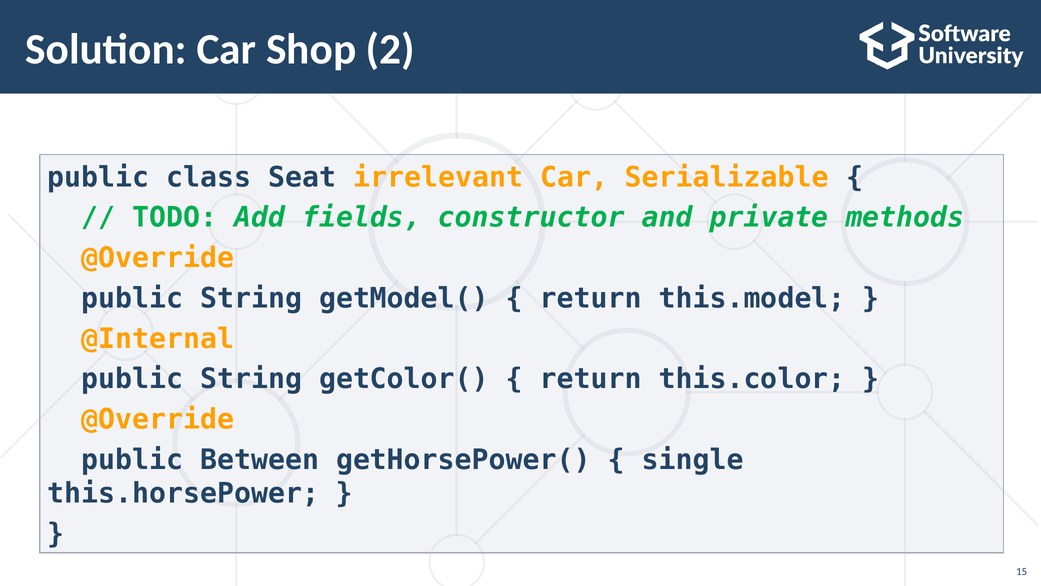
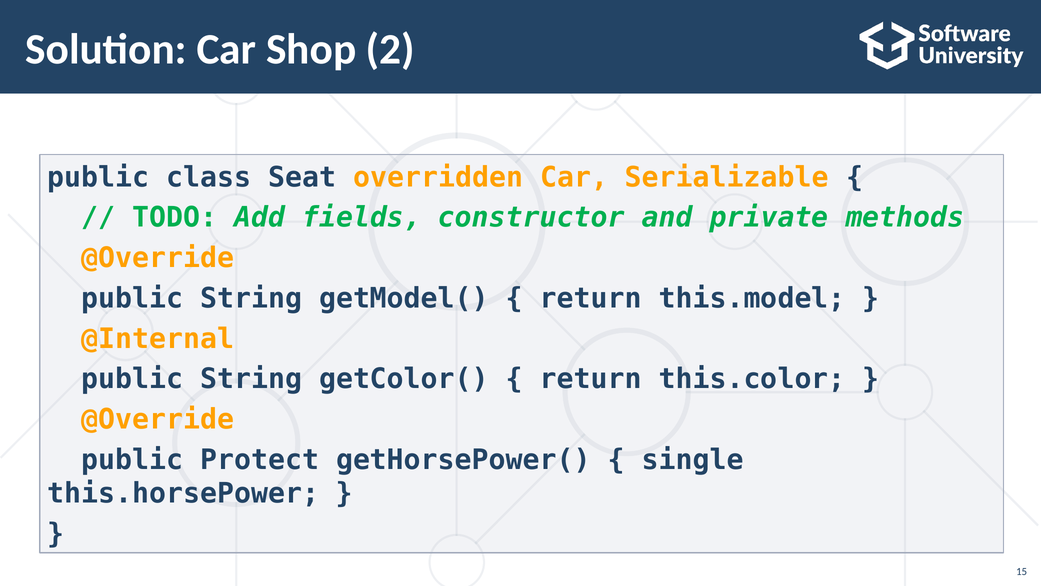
irrelevant: irrelevant -> overridden
Between: Between -> Protect
